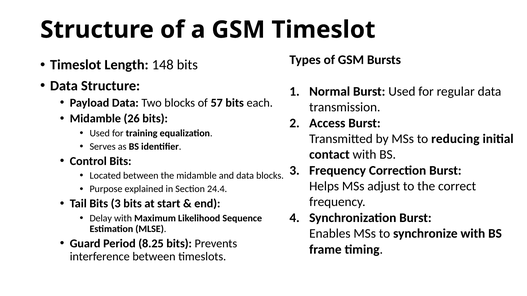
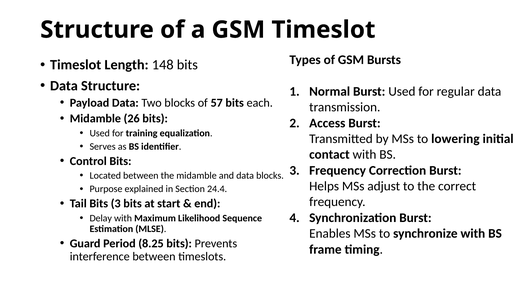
reducing: reducing -> lowering
